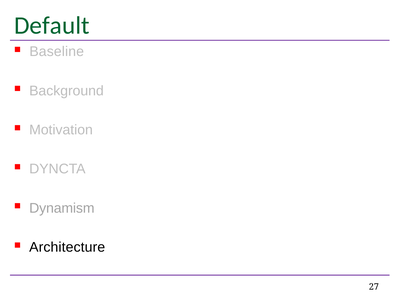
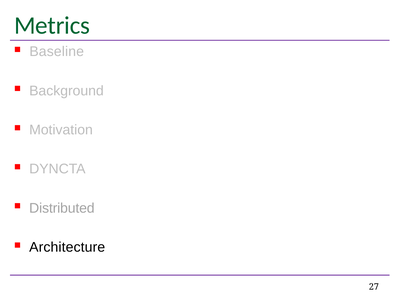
Default: Default -> Metrics
Dynamism: Dynamism -> Distributed
